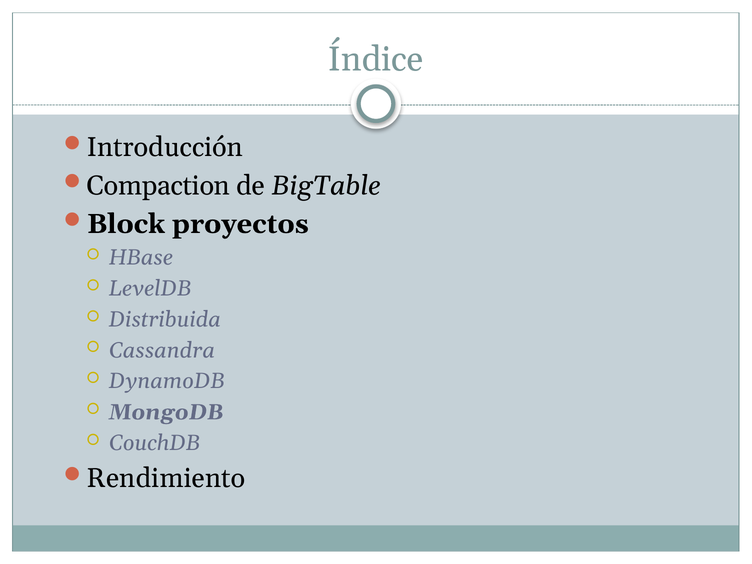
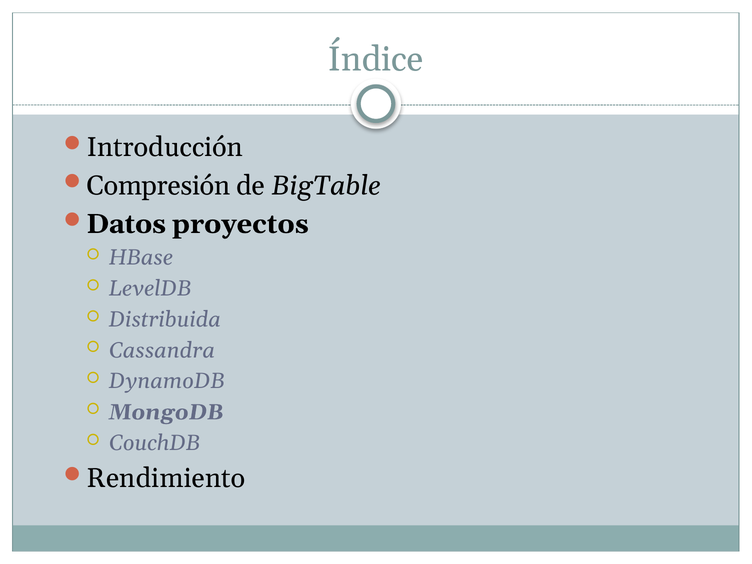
Compaction: Compaction -> Compresión
Block: Block -> Datos
